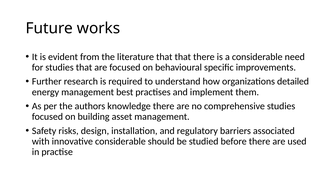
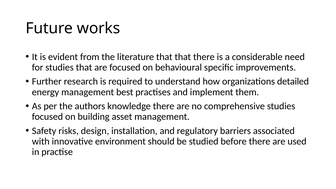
innovative considerable: considerable -> environment
